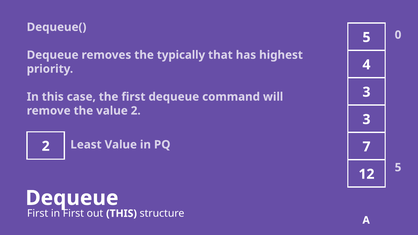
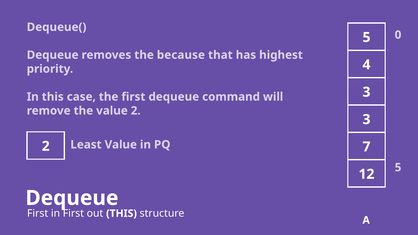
typically: typically -> because
